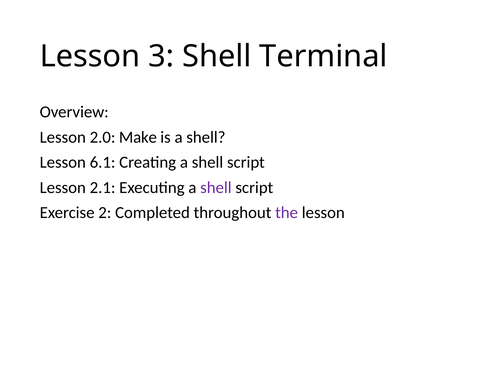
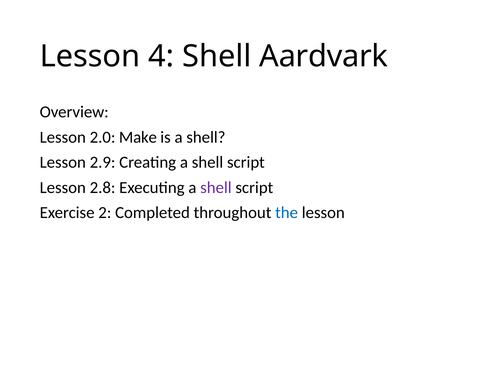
3: 3 -> 4
Terminal: Terminal -> Aardvark
6.1: 6.1 -> 2.9
2.1: 2.1 -> 2.8
the colour: purple -> blue
